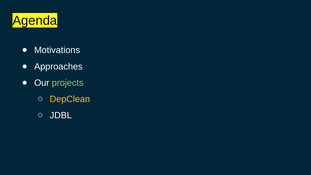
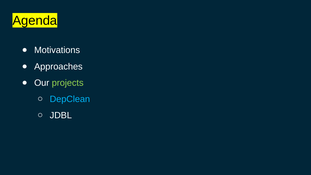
DepClean colour: yellow -> light blue
